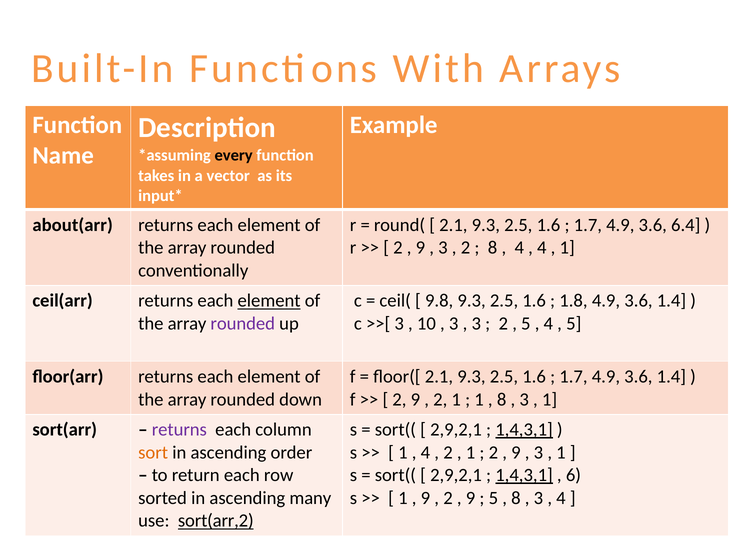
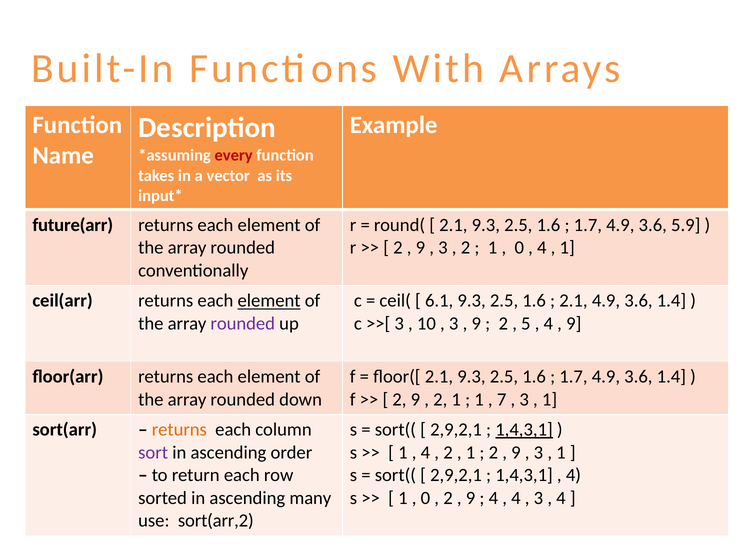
every colour: black -> red
about(arr: about(arr -> future(arr
6.4: 6.4 -> 5.9
8 at (493, 248): 8 -> 1
4 at (519, 248): 4 -> 0
9.8: 9.8 -> 6.1
1.8 at (573, 301): 1.8 -> 2.1
3 at (476, 324): 3 -> 9
5 at (574, 324): 5 -> 9
8 at (502, 400): 8 -> 7
returns at (179, 430) colour: purple -> orange
sort colour: orange -> purple
1,4,3,1 at (524, 475) underline: present -> none
6 at (573, 475): 6 -> 4
9 at (425, 498): 9 -> 0
5 at (493, 498): 5 -> 4
8 at (516, 498): 8 -> 4
sort(arr,2 underline: present -> none
